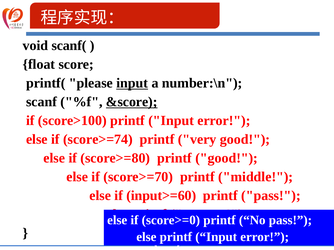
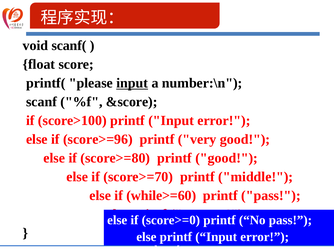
&score underline: present -> none
score>=74: score>=74 -> score>=96
input>=60: input>=60 -> while>=60
